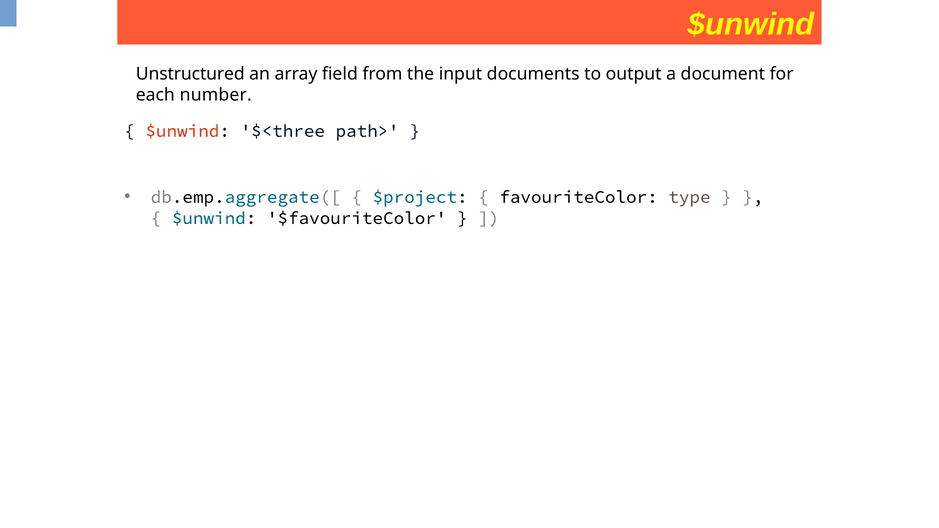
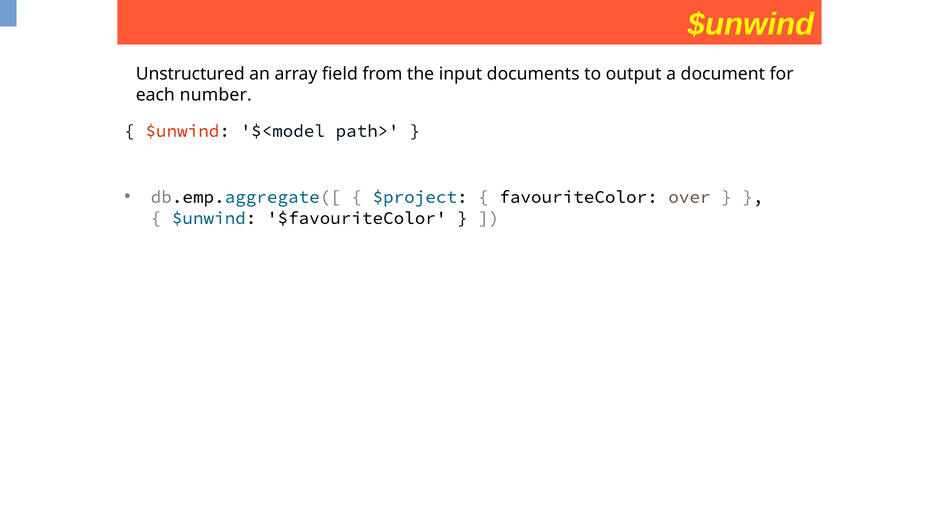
$<three: $<three -> $<model
type: type -> over
